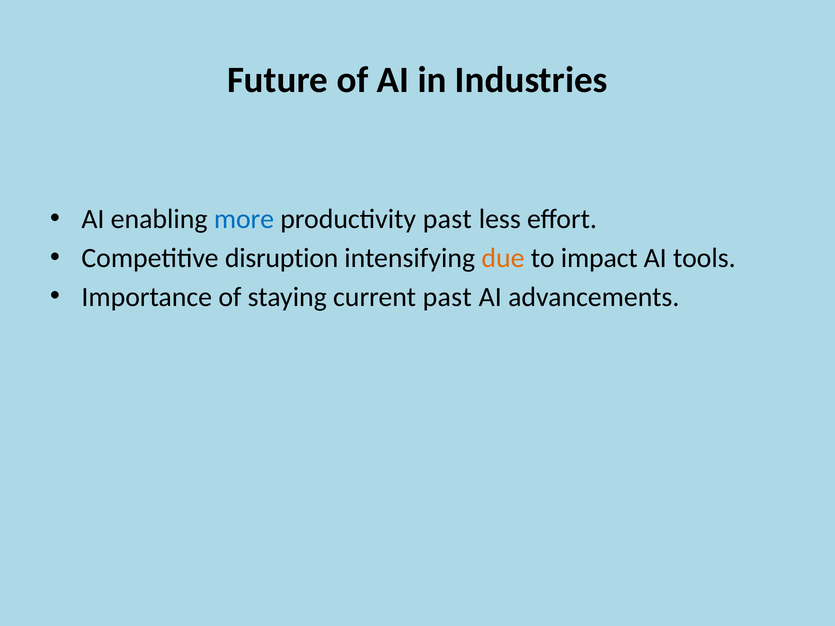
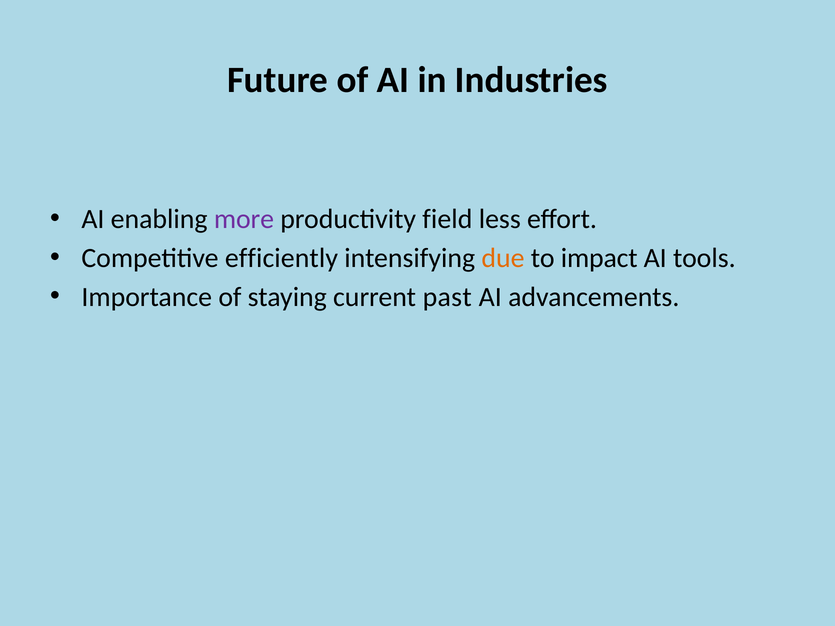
more colour: blue -> purple
productivity past: past -> field
disruption: disruption -> efficiently
